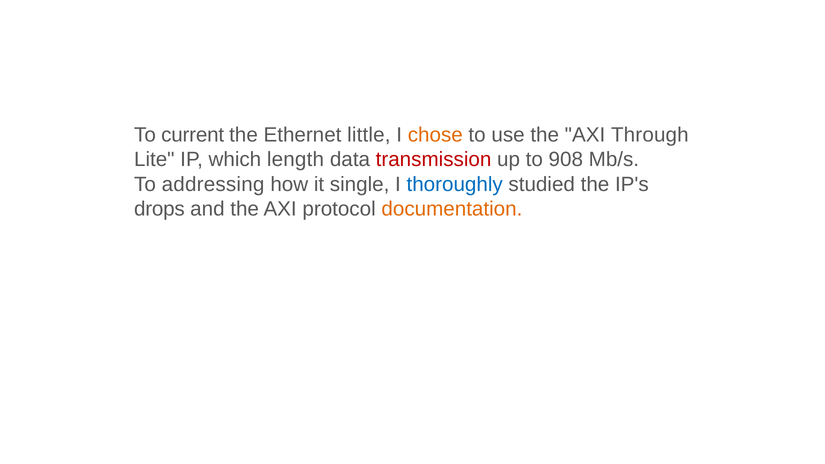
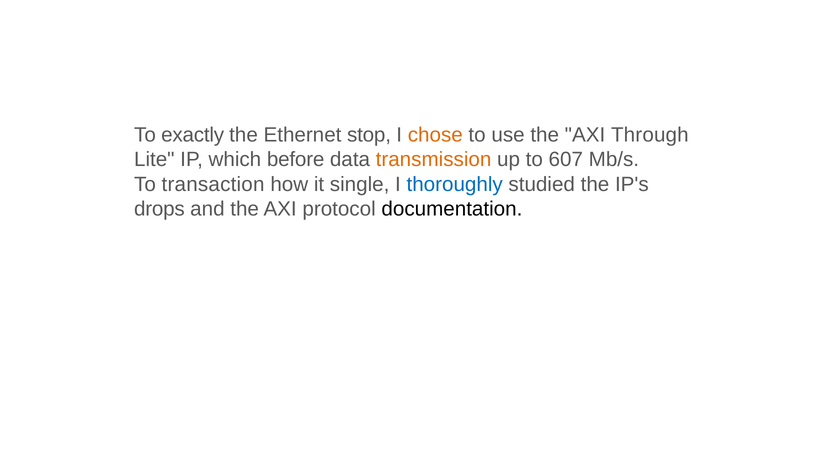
current: current -> exactly
little: little -> stop
length: length -> before
transmission colour: red -> orange
908: 908 -> 607
addressing: addressing -> transaction
documentation colour: orange -> black
